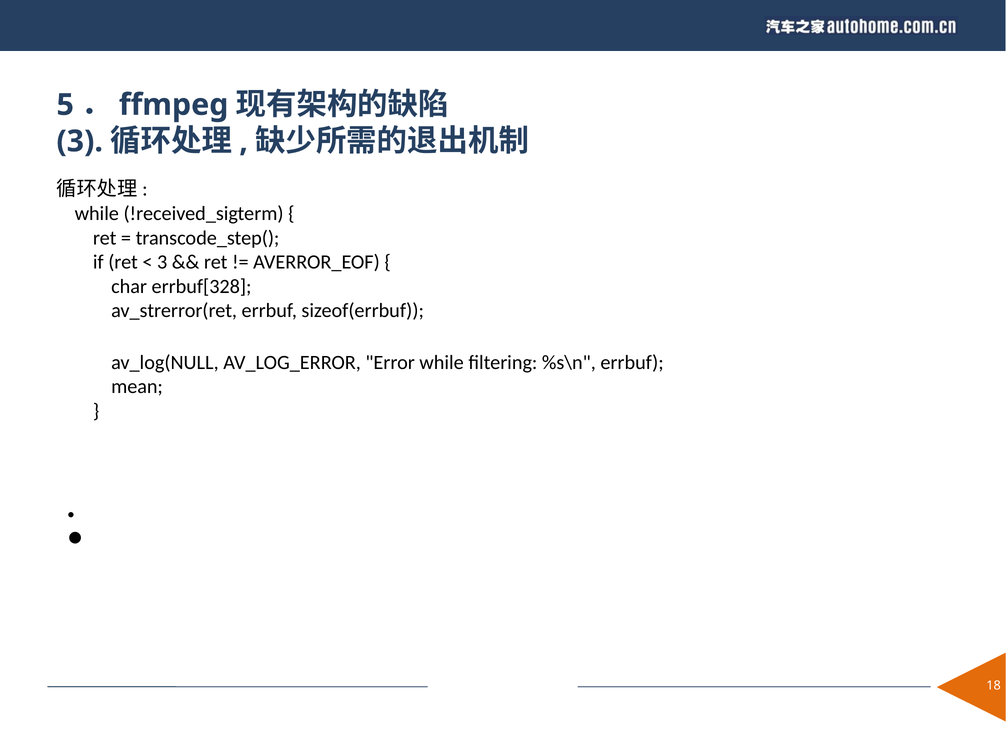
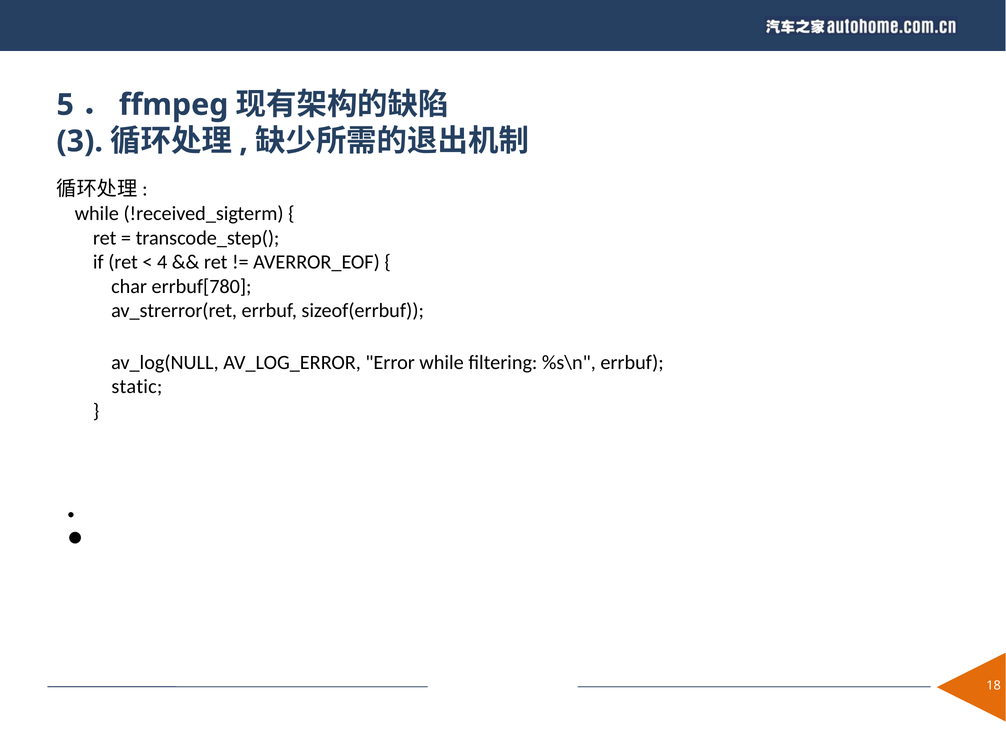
3 at (162, 262): 3 -> 4
errbuf[328: errbuf[328 -> errbuf[780
mean: mean -> static
